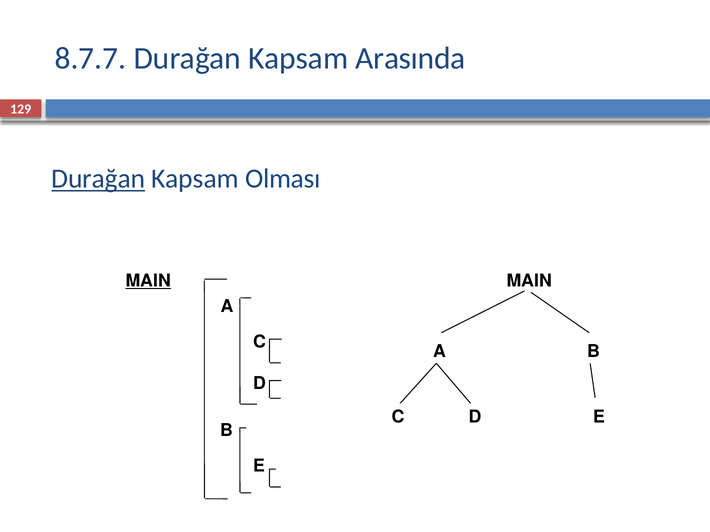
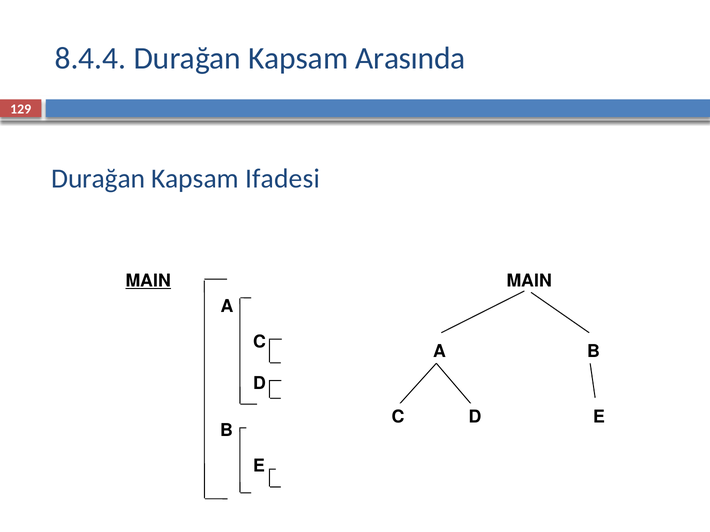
8.7.7: 8.7.7 -> 8.4.4
Durağan at (98, 179) underline: present -> none
Olması: Olması -> Ifadesi
